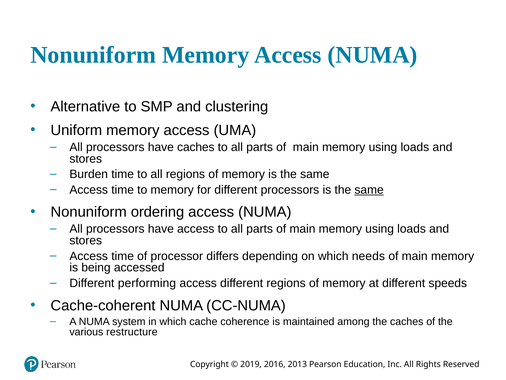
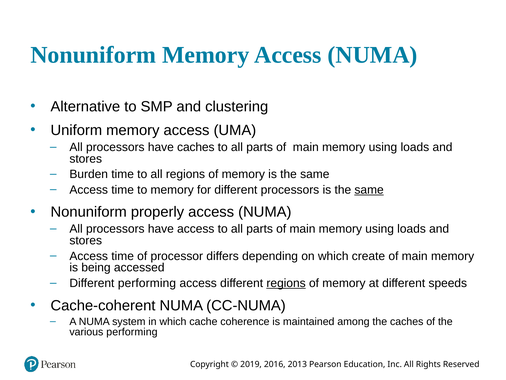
ordering: ordering -> properly
needs: needs -> create
regions at (286, 283) underline: none -> present
various restructure: restructure -> performing
